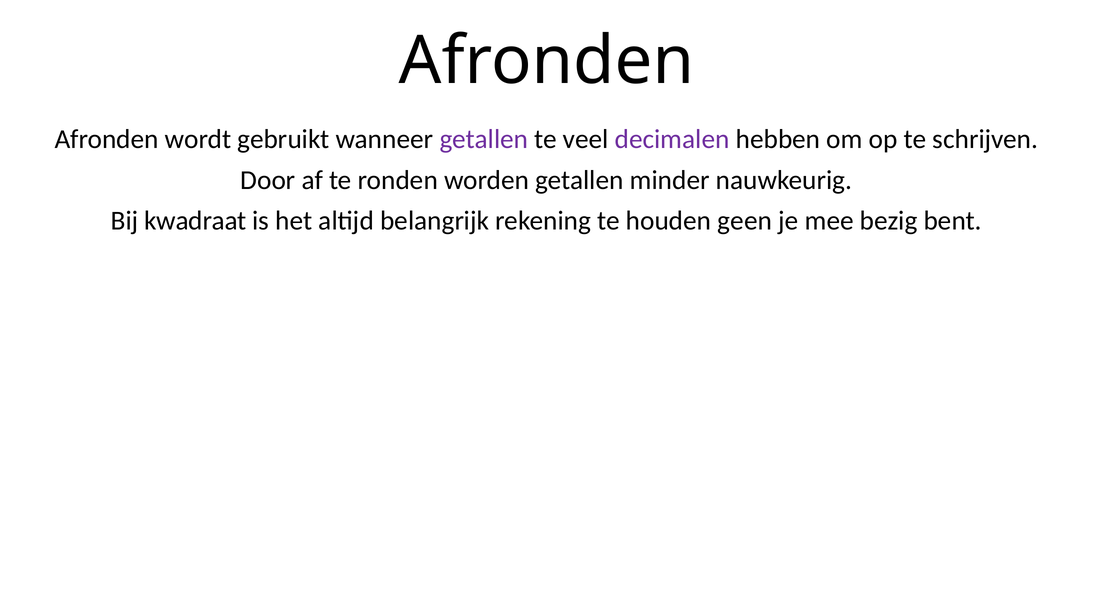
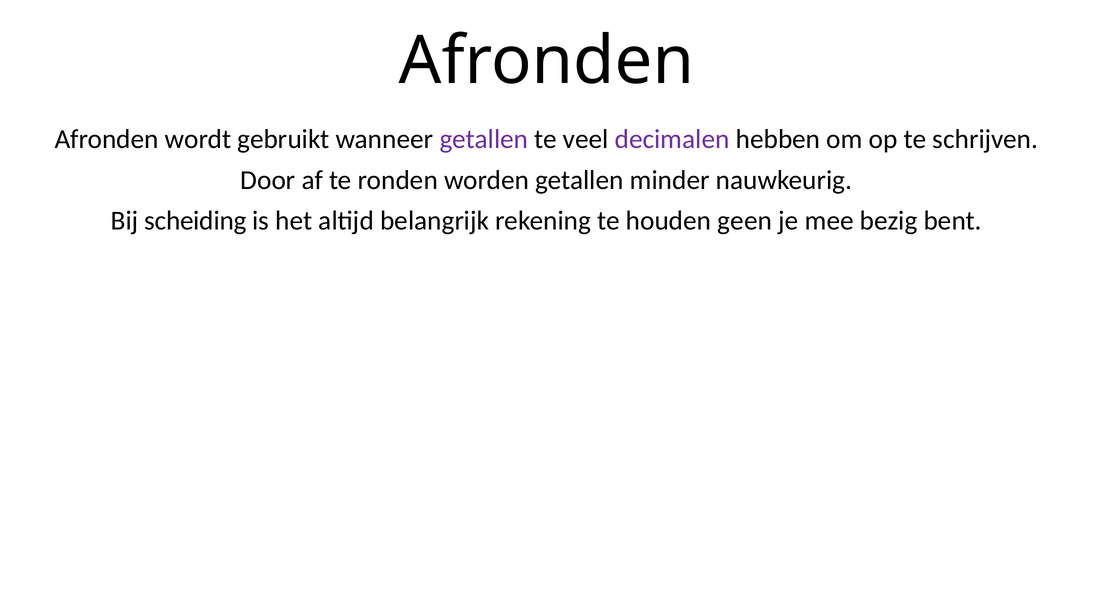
kwadraat: kwadraat -> scheiding
